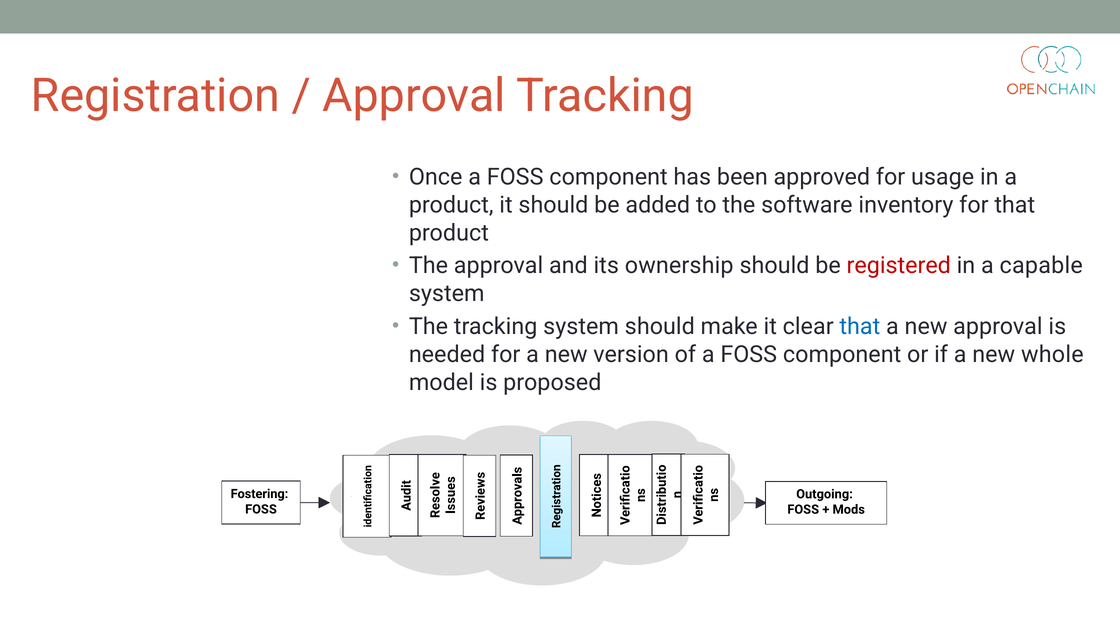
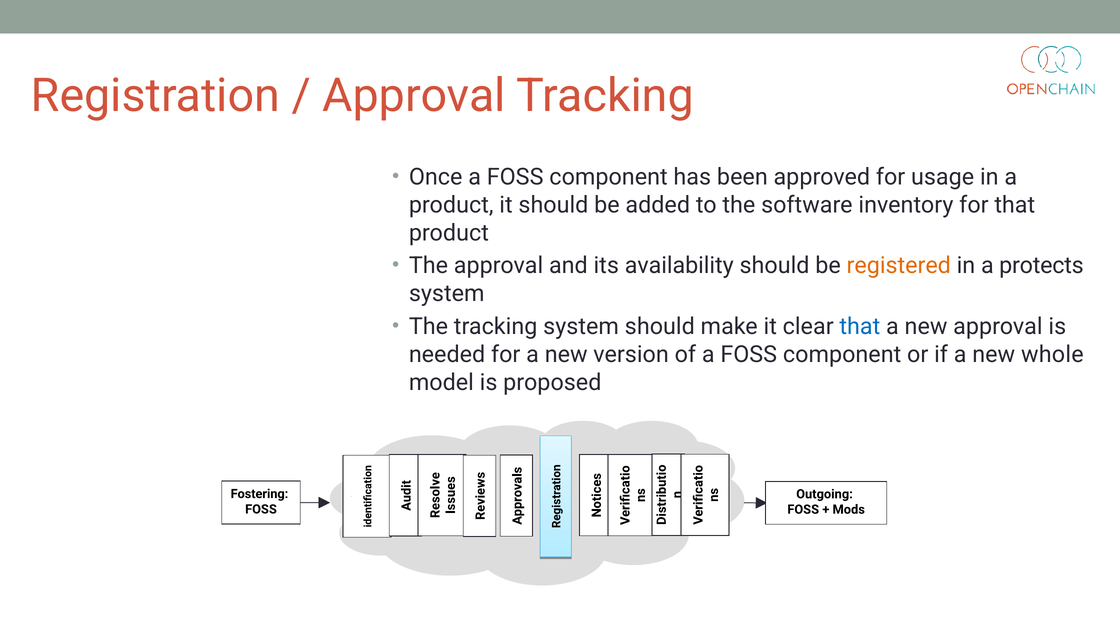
ownership: ownership -> availability
registered colour: red -> orange
capable: capable -> protects
